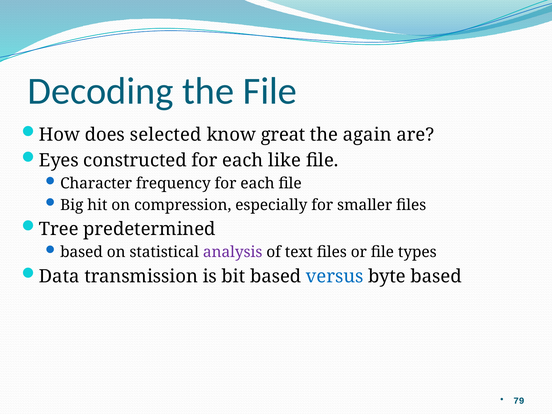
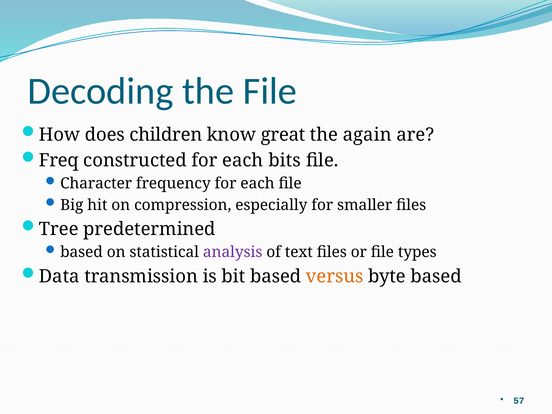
selected: selected -> children
Eyes: Eyes -> Freq
like: like -> bits
versus colour: blue -> orange
79: 79 -> 57
